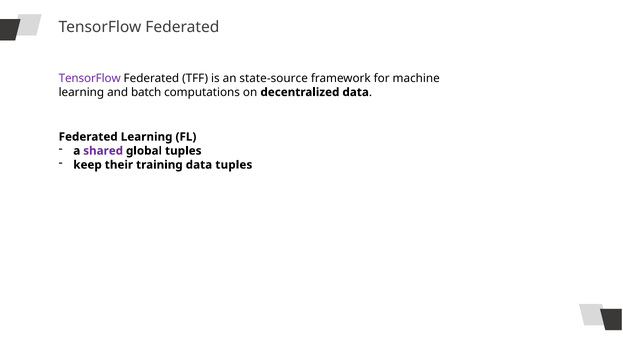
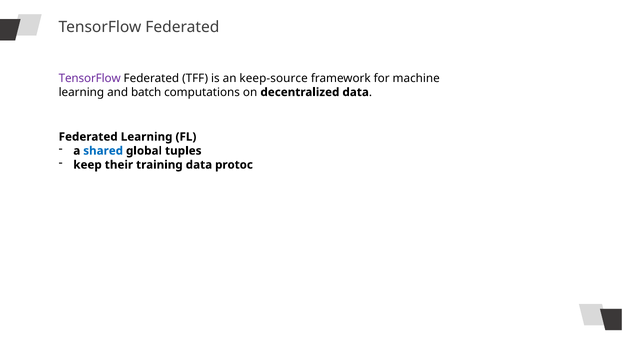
state-source: state-source -> keep-source
shared colour: purple -> blue
data tuples: tuples -> protoc
